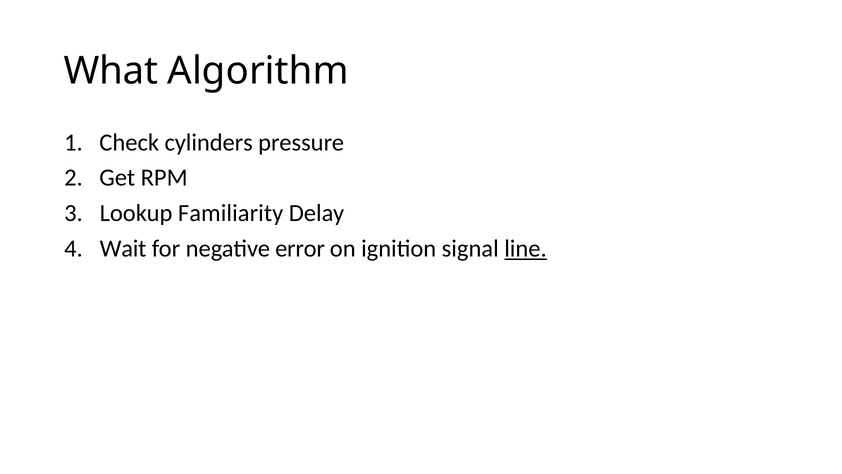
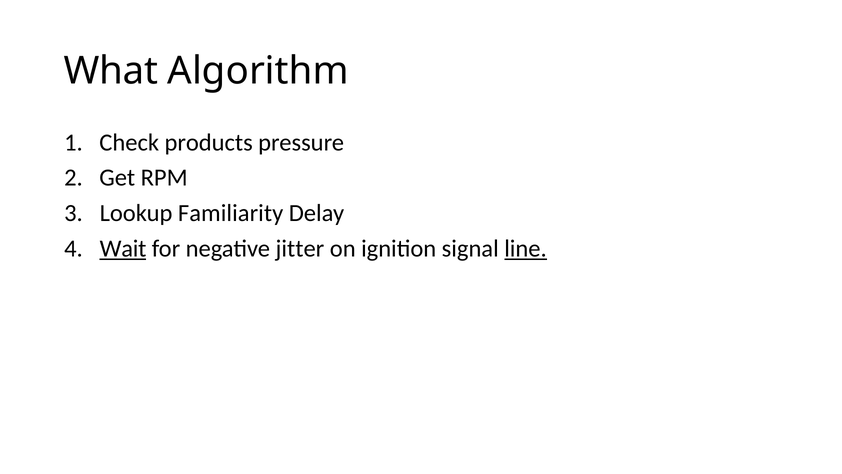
cylinders: cylinders -> products
Wait underline: none -> present
error: error -> jitter
